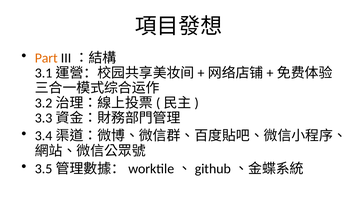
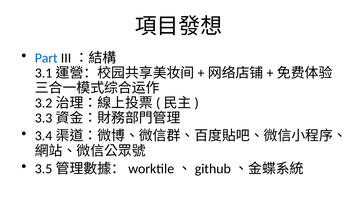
Part colour: orange -> blue
